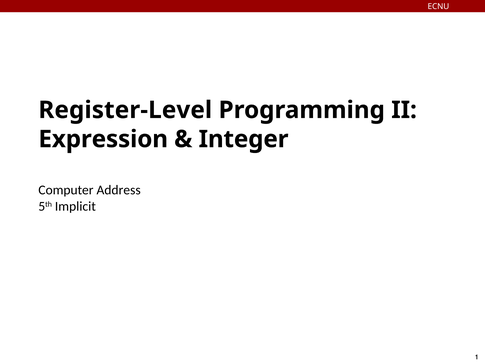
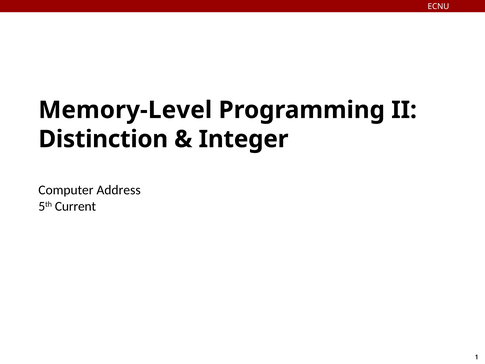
Register-Level: Register-Level -> Memory-Level
Expression: Expression -> Distinction
Implicit: Implicit -> Current
